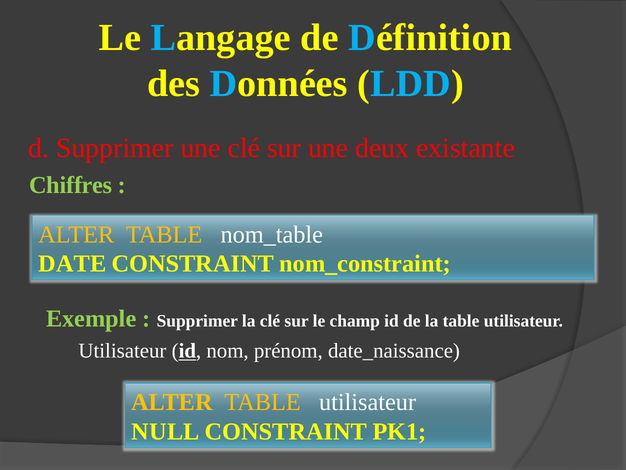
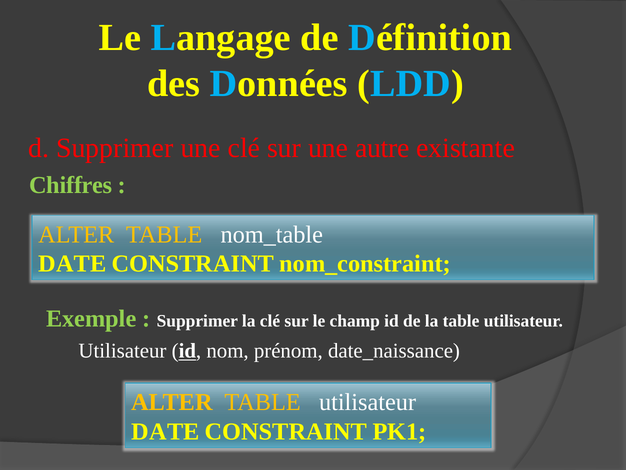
deux: deux -> autre
NULL at (166, 431): NULL -> DATE
